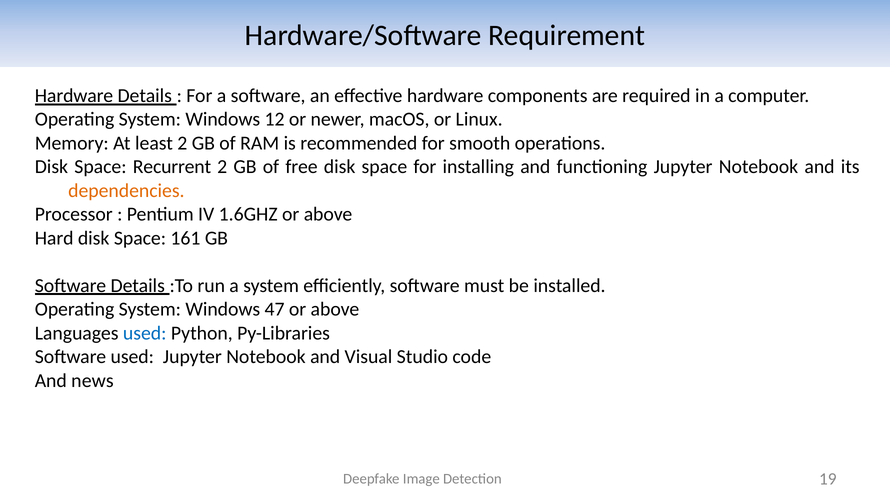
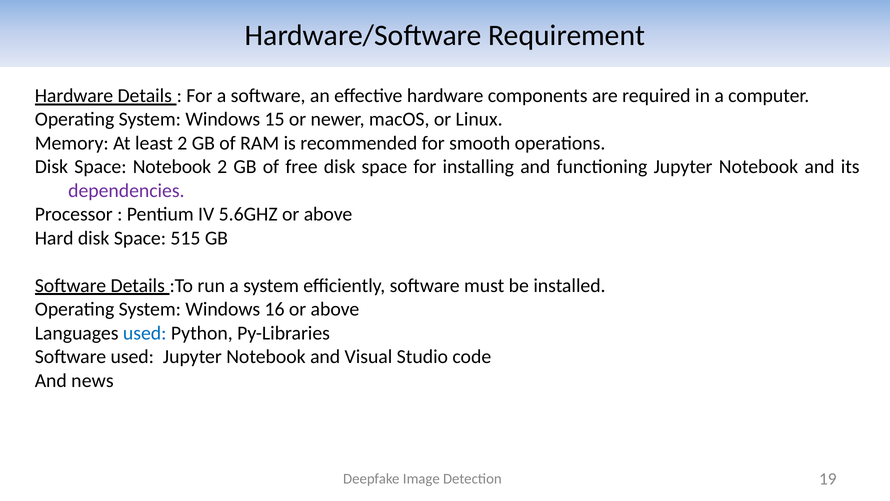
12: 12 -> 15
Space Recurrent: Recurrent -> Notebook
dependencies colour: orange -> purple
1.6GHZ: 1.6GHZ -> 5.6GHZ
161: 161 -> 515
47: 47 -> 16
